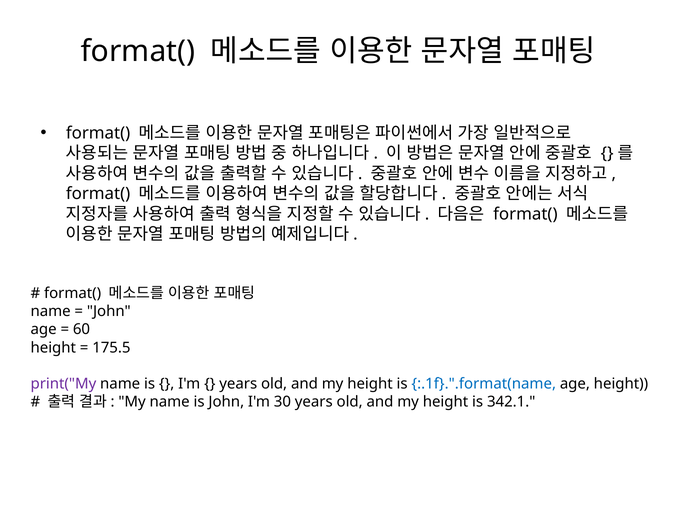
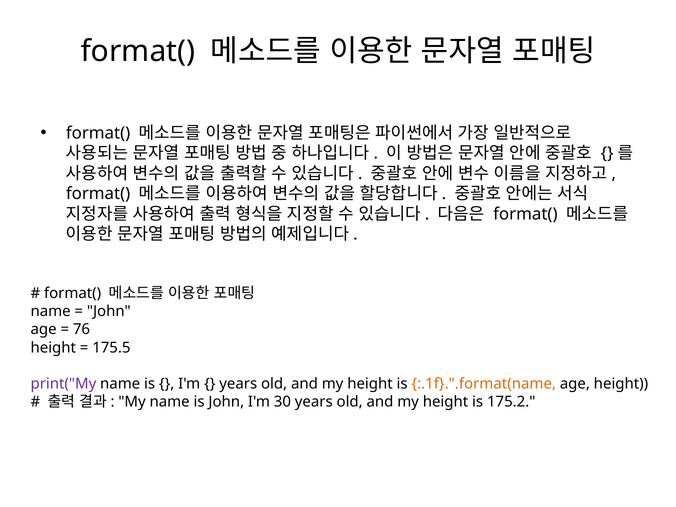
60: 60 -> 76
:.1f}.".format(name colour: blue -> orange
342.1: 342.1 -> 175.2
